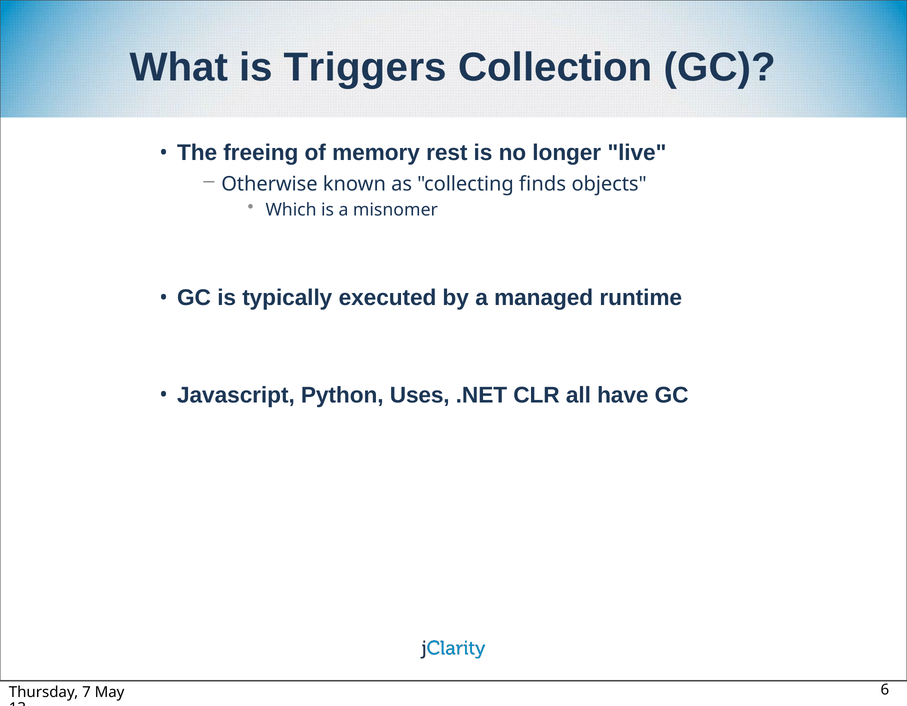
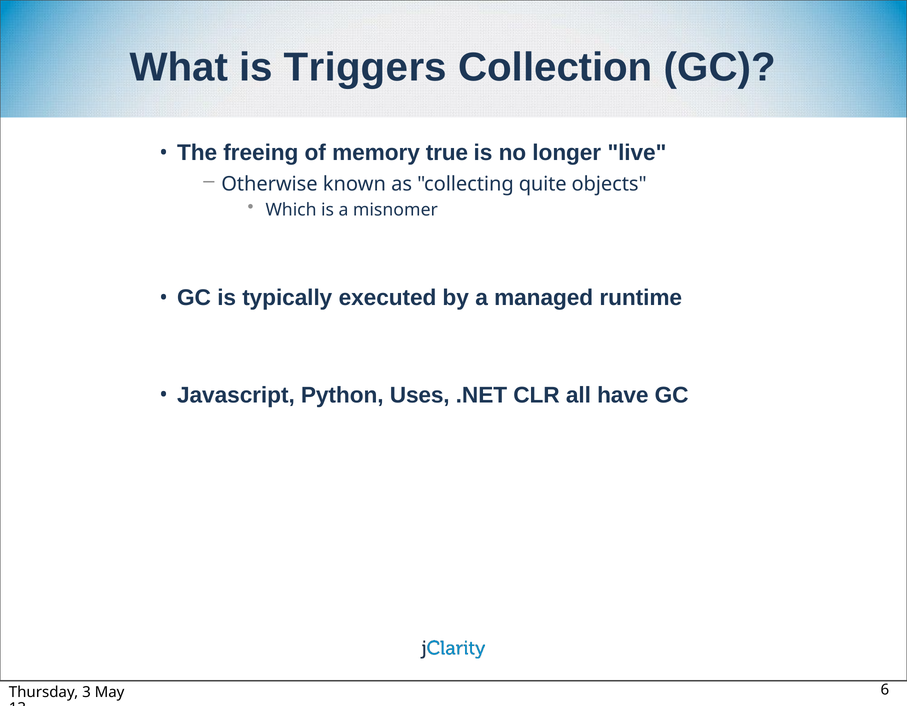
rest: rest -> true
finds: finds -> quite
7: 7 -> 3
